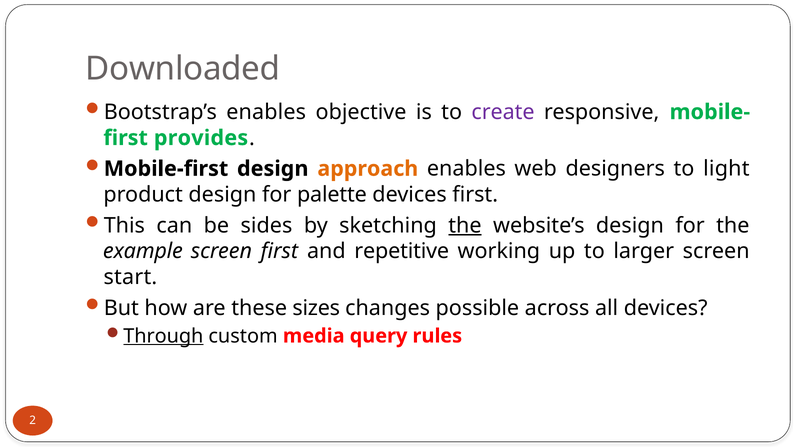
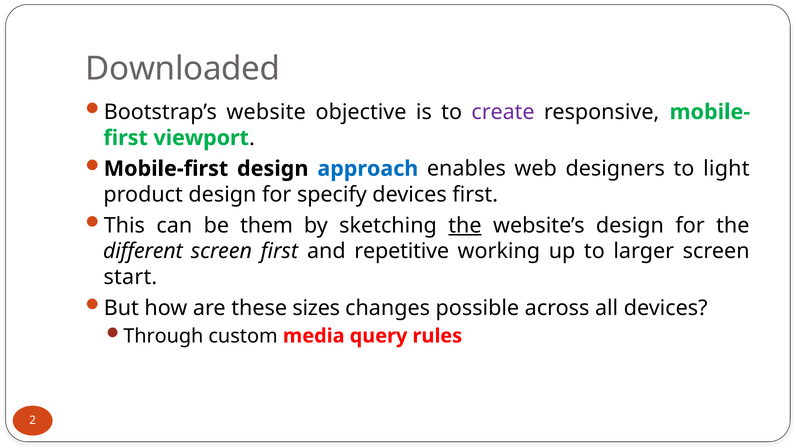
Bootstrap’s enables: enables -> website
provides: provides -> viewport
approach colour: orange -> blue
palette: palette -> specify
sides: sides -> them
example: example -> different
Through underline: present -> none
